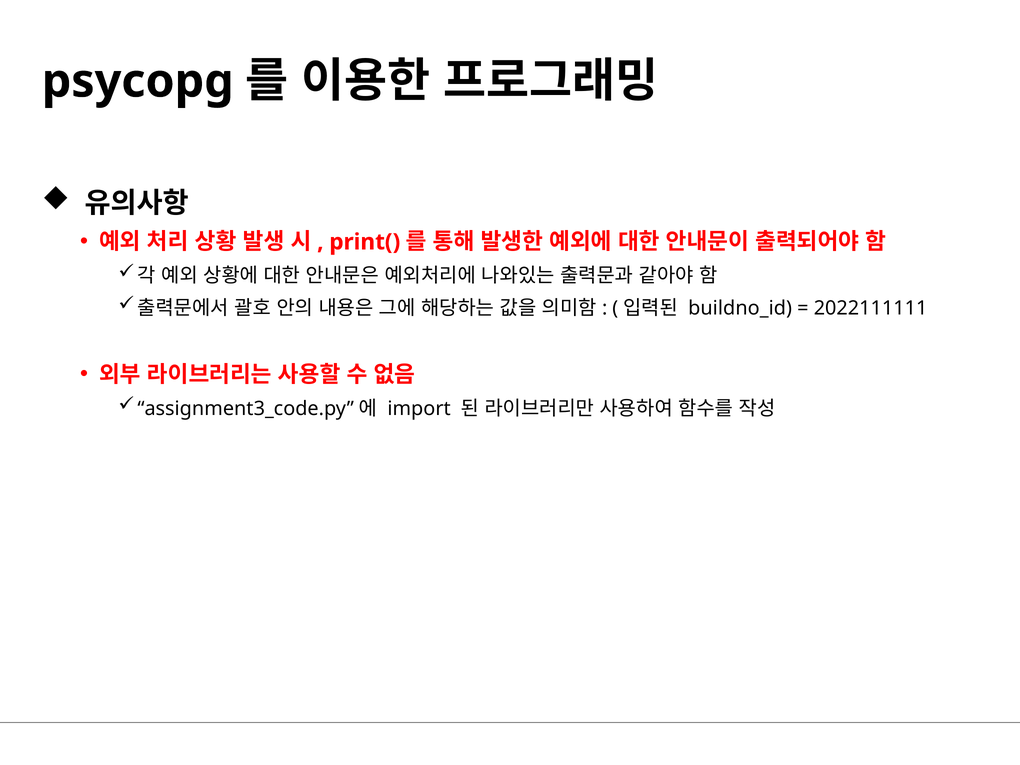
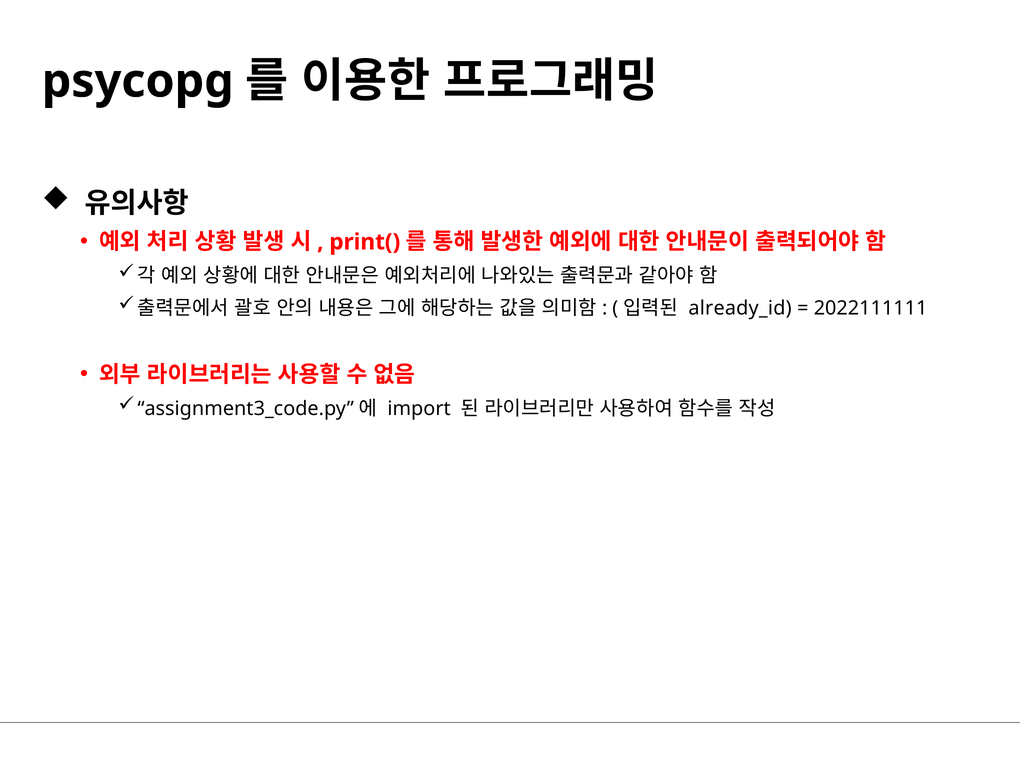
buildno_id: buildno_id -> already_id
